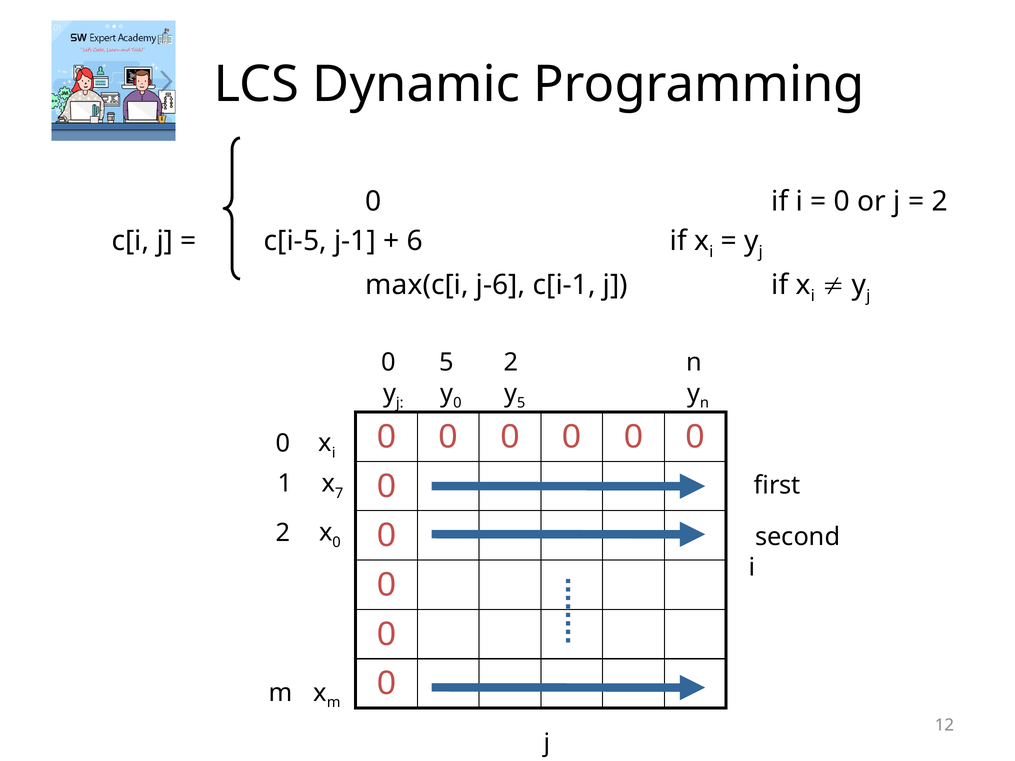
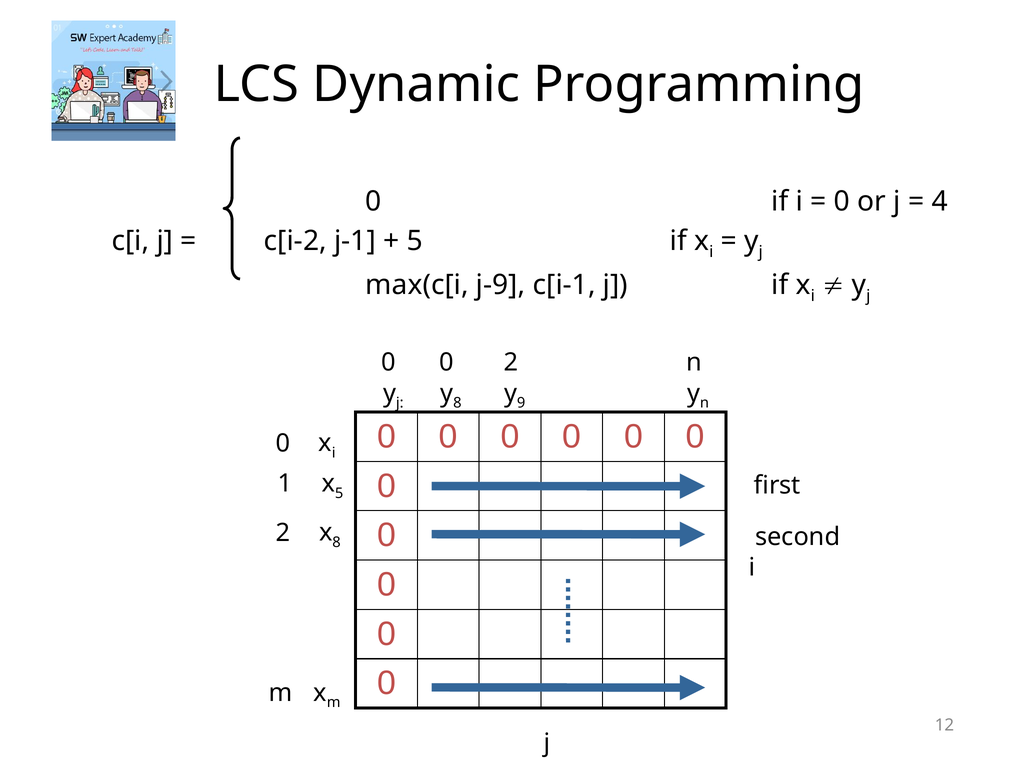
2 at (940, 202): 2 -> 4
c[i-5: c[i-5 -> c[i-2
6 at (415, 241): 6 -> 5
j-6: j-6 -> j-9
5 at (446, 363): 5 -> 0
0 at (457, 403): 0 -> 8
5 at (521, 403): 5 -> 9
7 at (339, 493): 7 -> 5
0 at (337, 543): 0 -> 8
